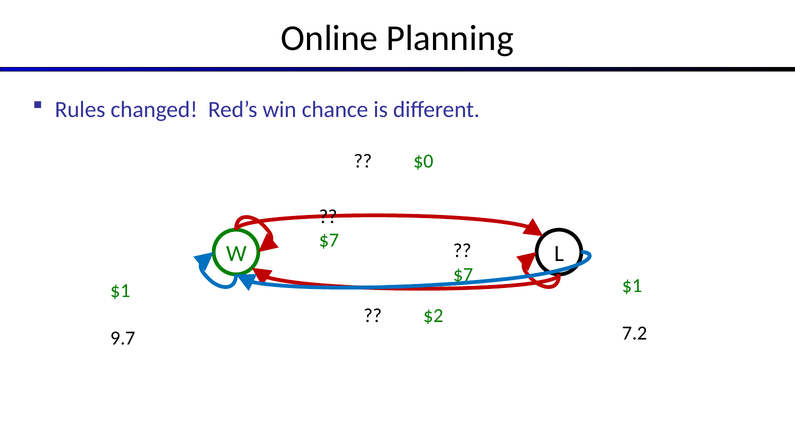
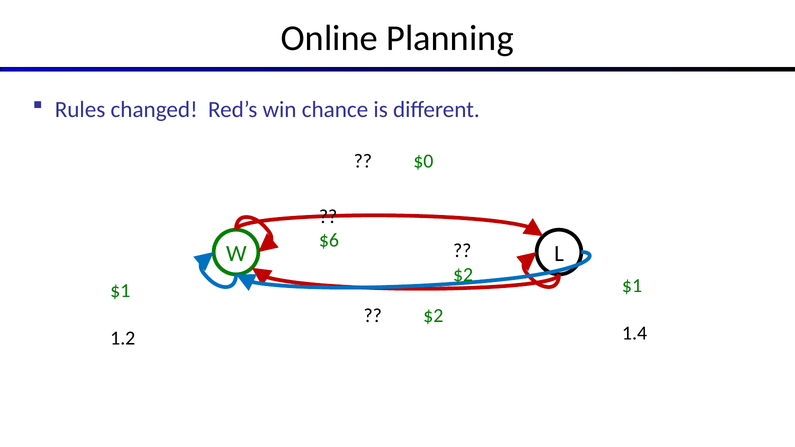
$7 at (329, 241): $7 -> $6
$7 at (463, 275): $7 -> $2
7.2: 7.2 -> 1.4
9.7: 9.7 -> 1.2
